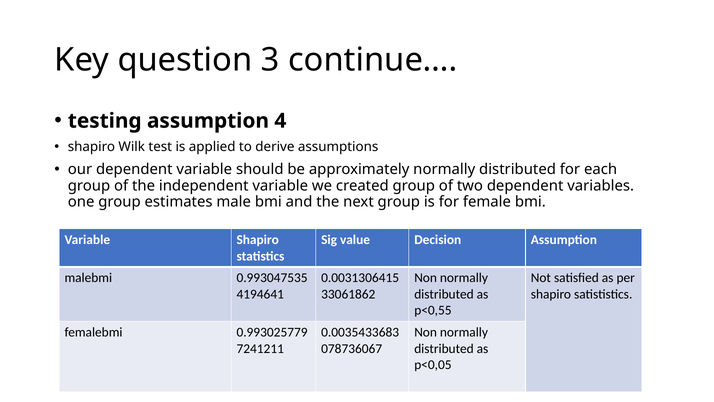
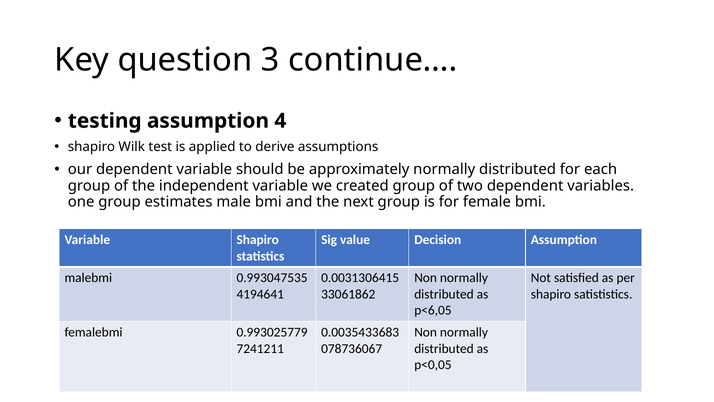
p<0,55: p<0,55 -> p<6,05
